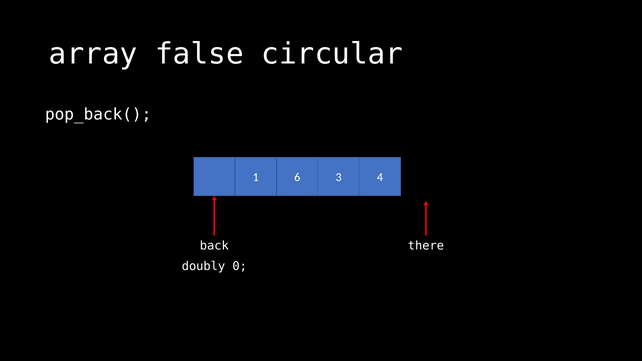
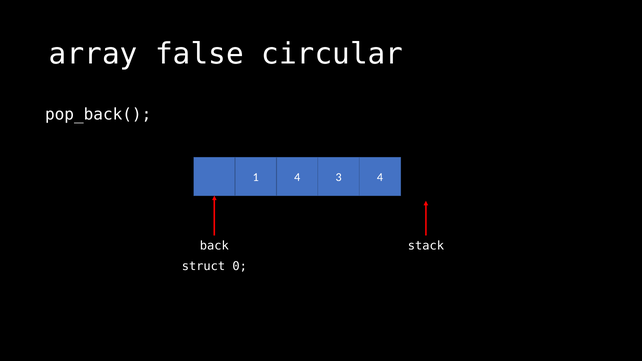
1 6: 6 -> 4
there: there -> stack
doubly: doubly -> struct
